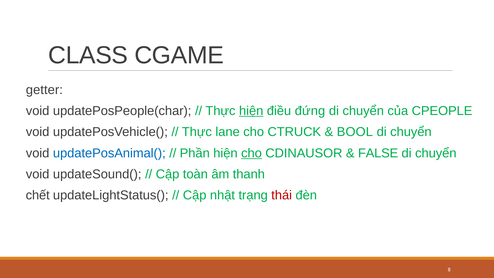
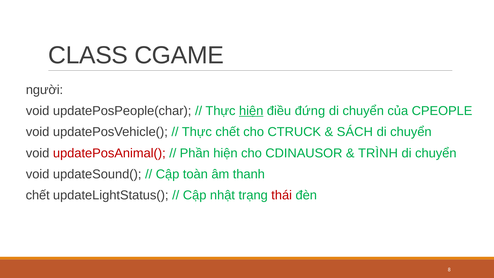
getter: getter -> người
Thực lane: lane -> chết
BOOL: BOOL -> SÁCH
updatePosAnimal( colour: blue -> red
cho at (252, 153) underline: present -> none
FALSE: FALSE -> TRÌNH
